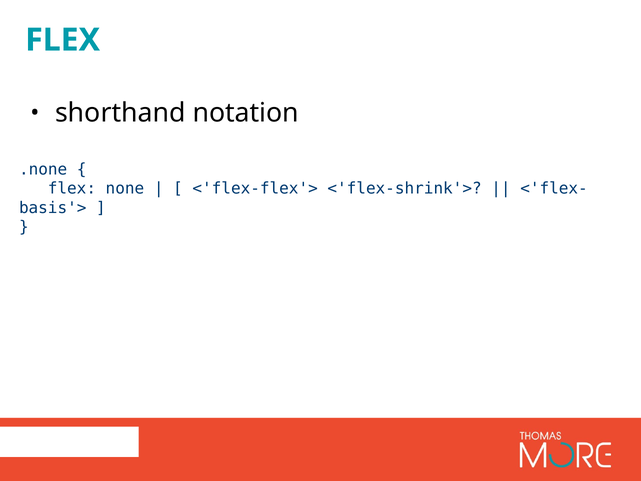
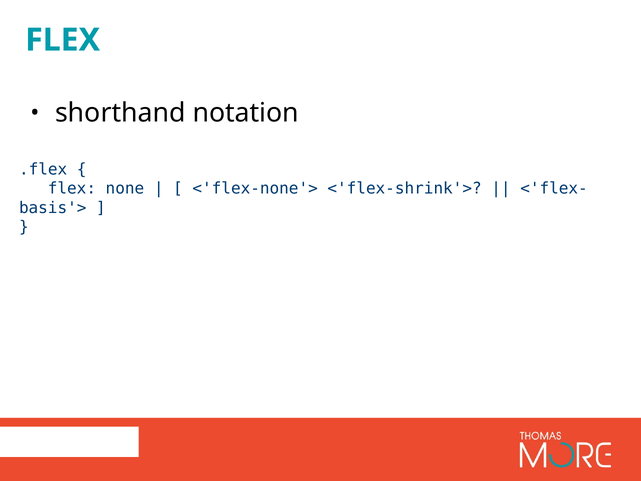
.none: .none -> .flex
<'flex-flex'>: <'flex-flex'> -> <'flex-none'>
